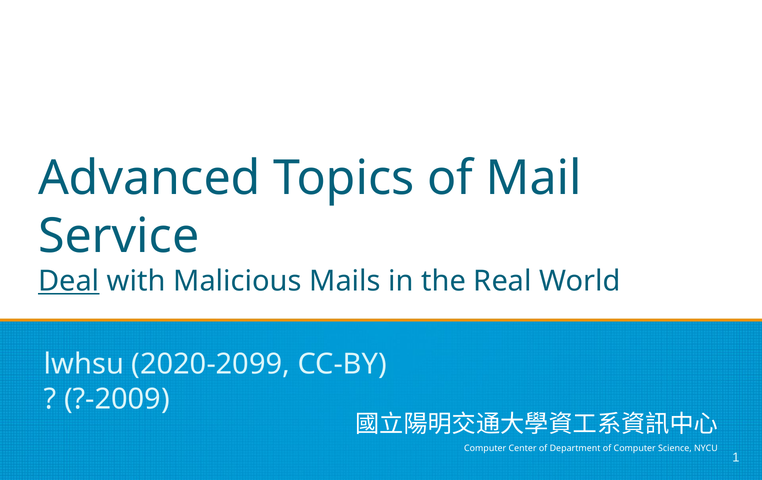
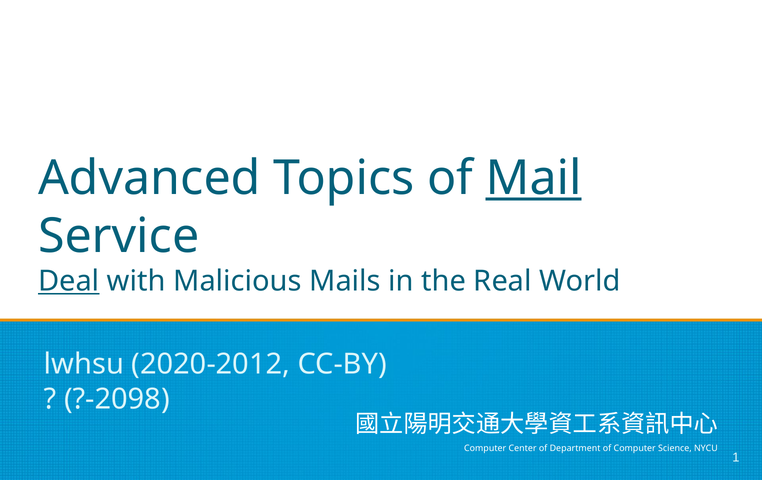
Mail underline: none -> present
2020-2099: 2020-2099 -> 2020-2012
?-2009: ?-2009 -> ?-2098
